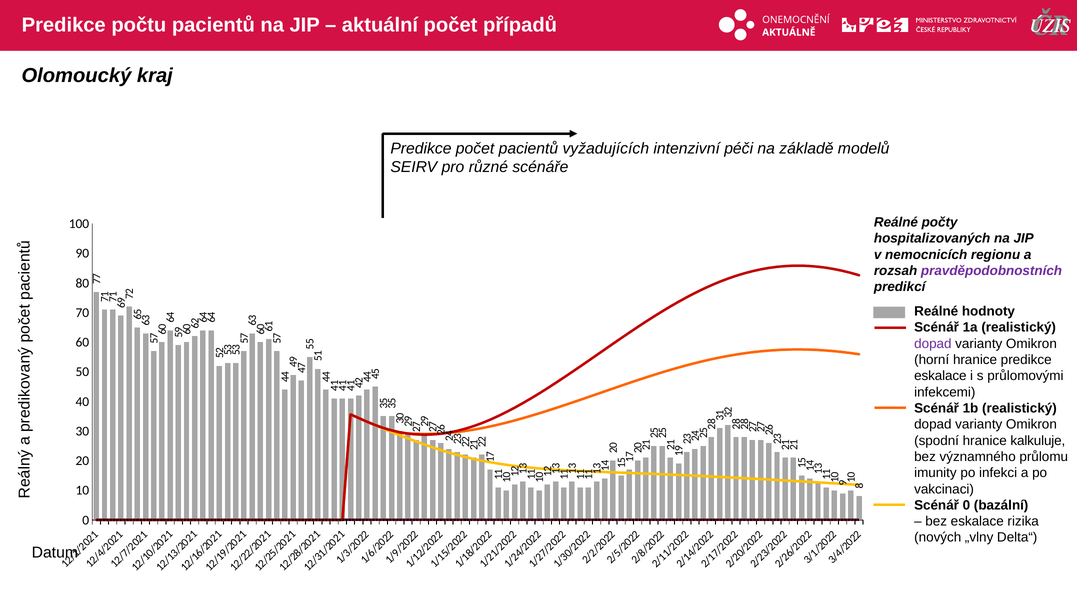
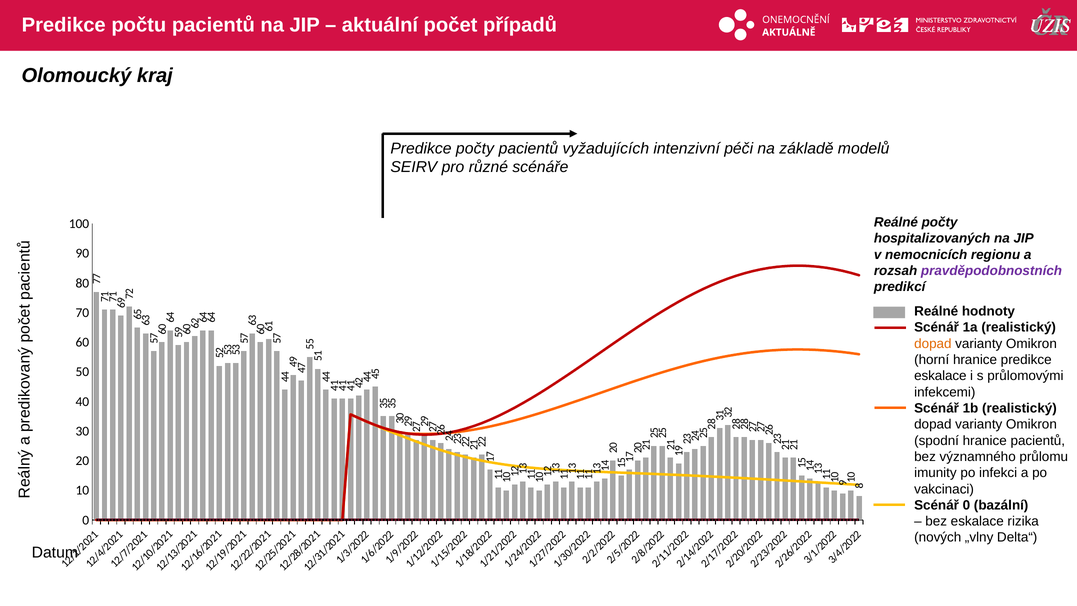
Predikce počet: počet -> počty
dopad at (933, 344) colour: purple -> orange
hranice kalkuluje: kalkuluje -> pacientů
